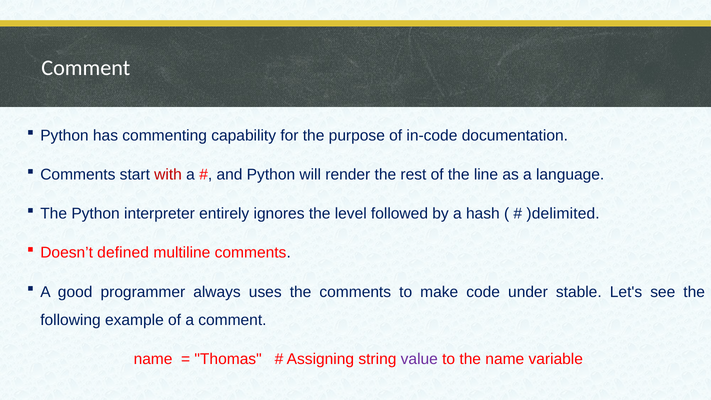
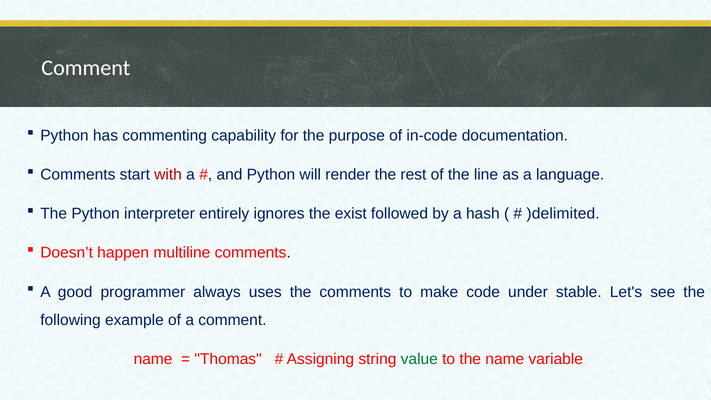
level: level -> exist
defined: defined -> happen
value colour: purple -> green
